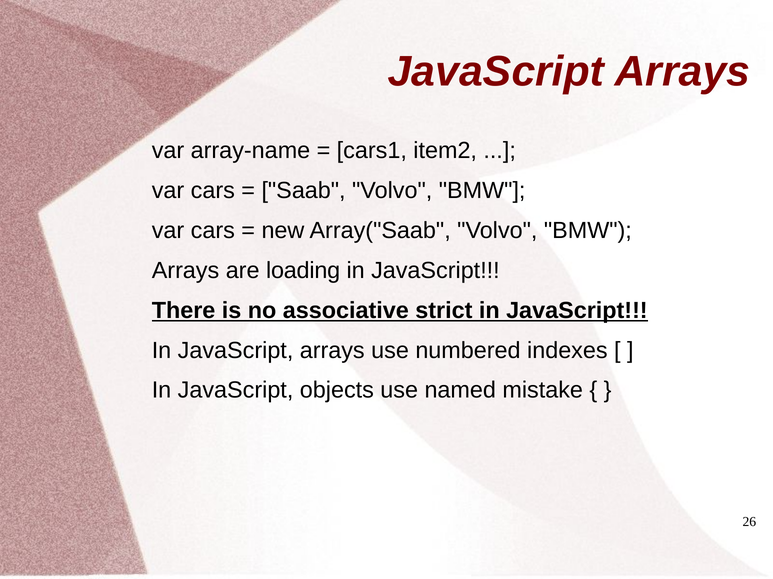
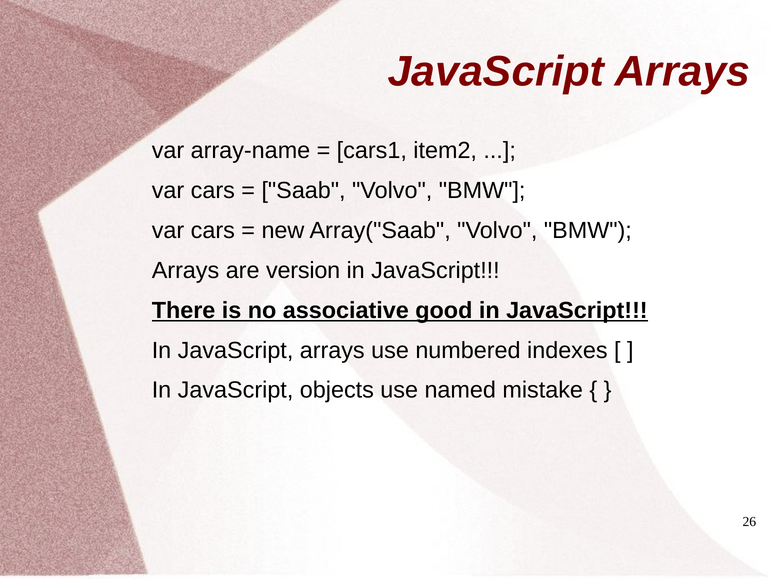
loading: loading -> version
strict: strict -> good
